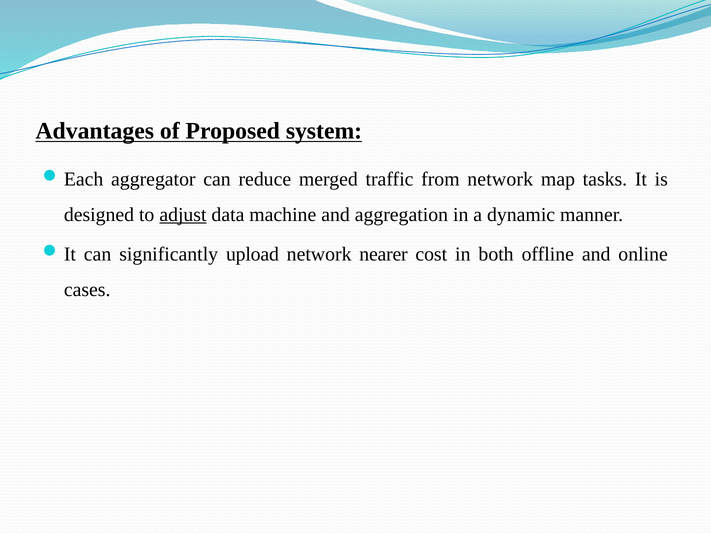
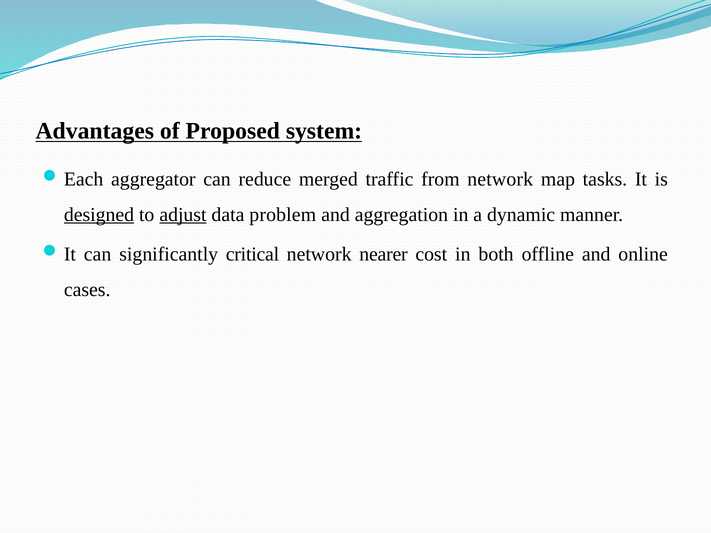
designed underline: none -> present
machine: machine -> problem
upload: upload -> critical
